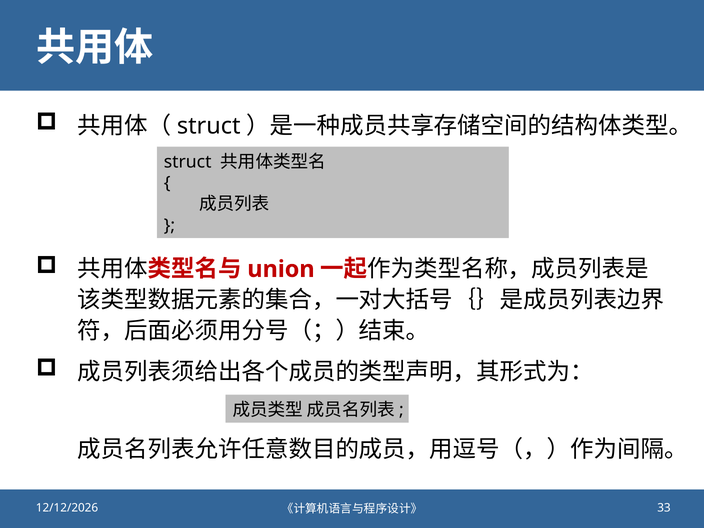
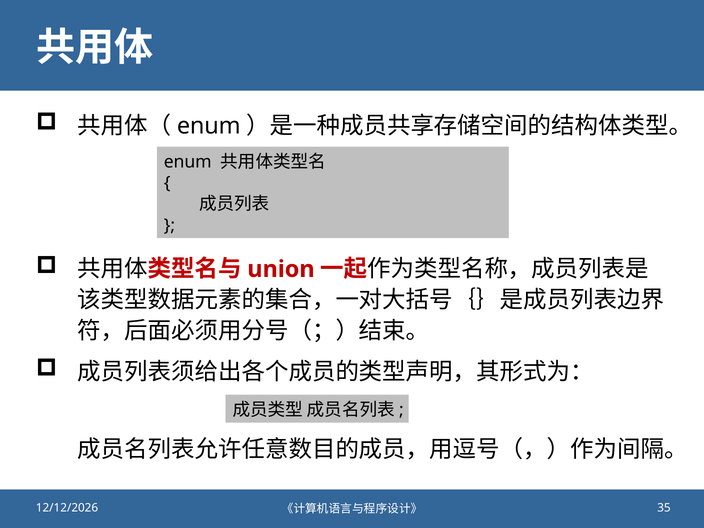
struct at (209, 126): struct -> enum
struct at (188, 162): struct -> enum
33: 33 -> 35
